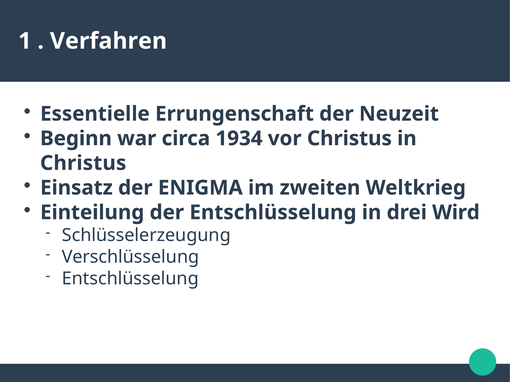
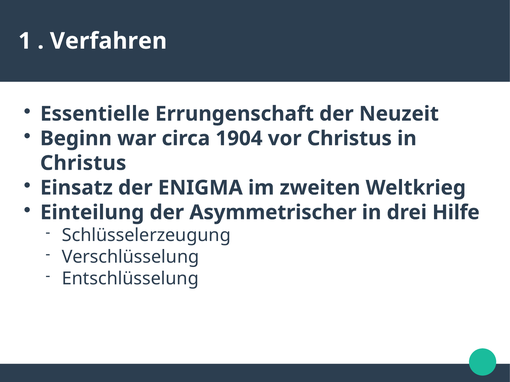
1934: 1934 -> 1904
der Entschlüsselung: Entschlüsselung -> Asymmetrischer
Wird: Wird -> Hilfe
